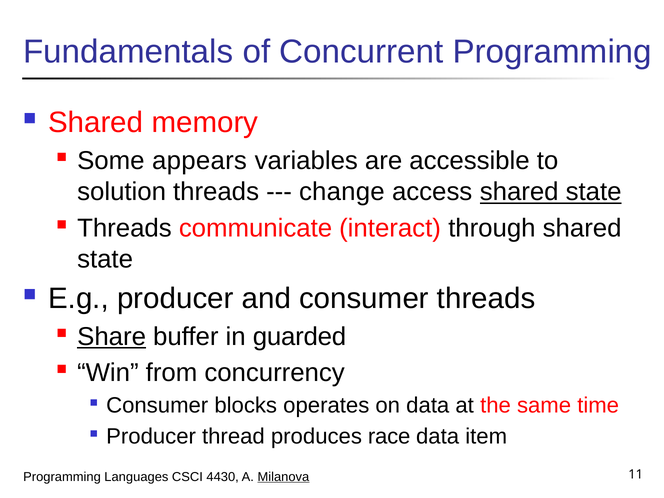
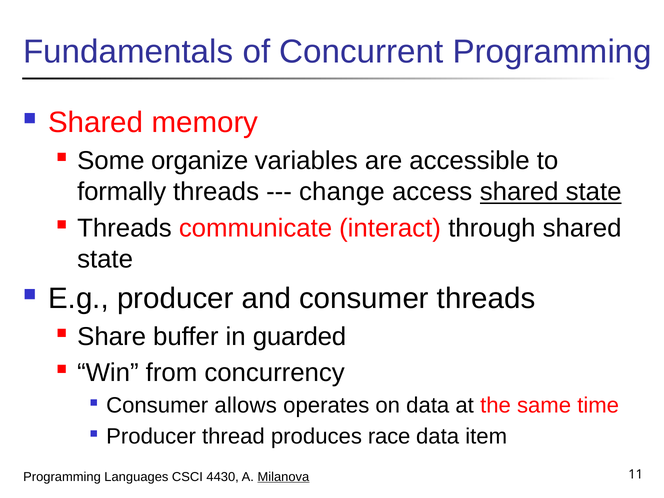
appears: appears -> organize
solution: solution -> formally
Share underline: present -> none
blocks: blocks -> allows
